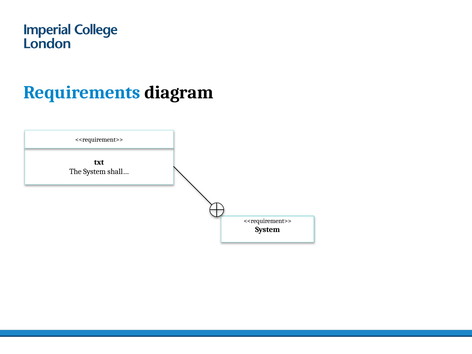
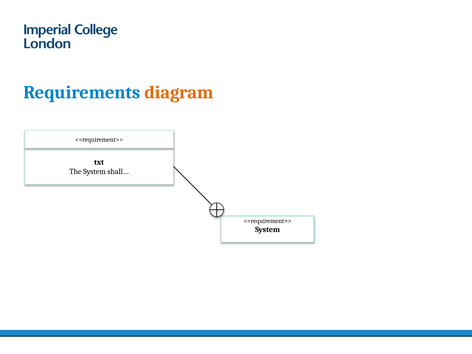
diagram colour: black -> orange
